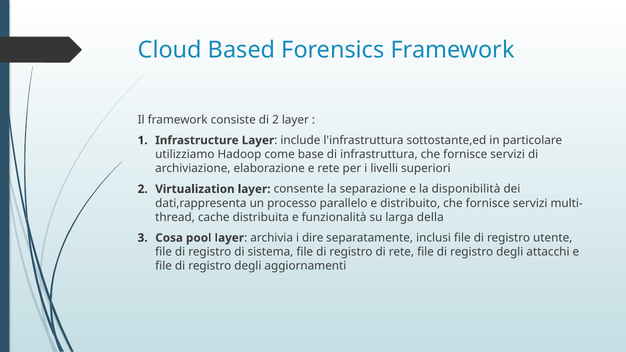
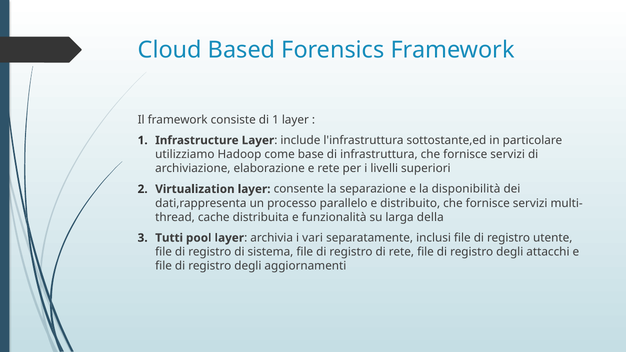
di 2: 2 -> 1
Cosa: Cosa -> Tutti
dire: dire -> vari
